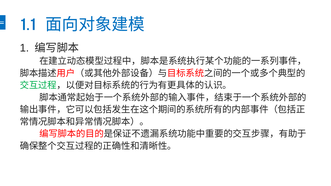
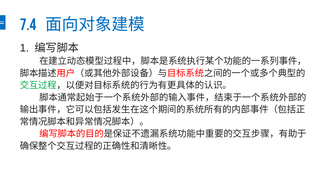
1.1: 1.1 -> 7.4
